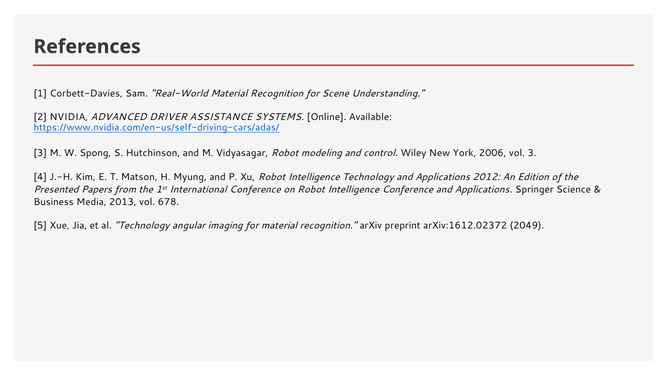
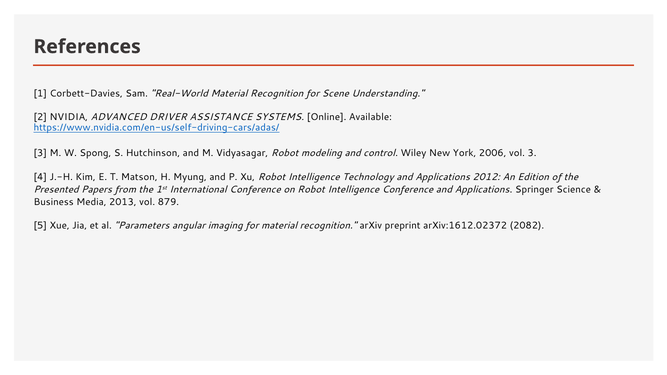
678: 678 -> 879
al Technology: Technology -> Parameters
2049: 2049 -> 2082
